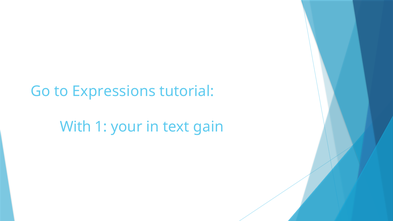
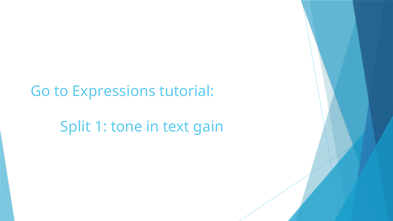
With: With -> Split
your: your -> tone
